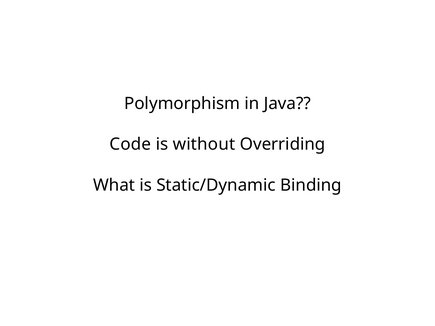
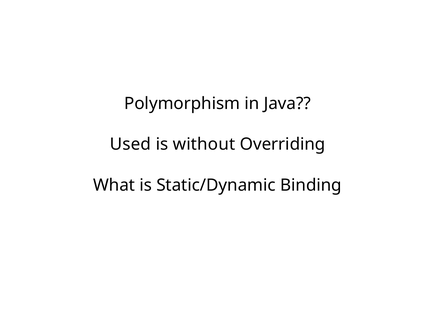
Code: Code -> Used
